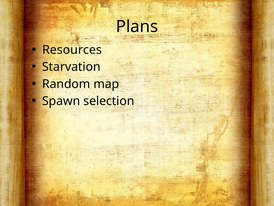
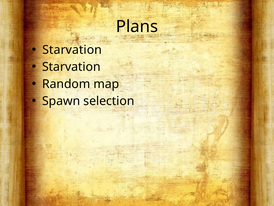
Resources at (72, 50): Resources -> Starvation
